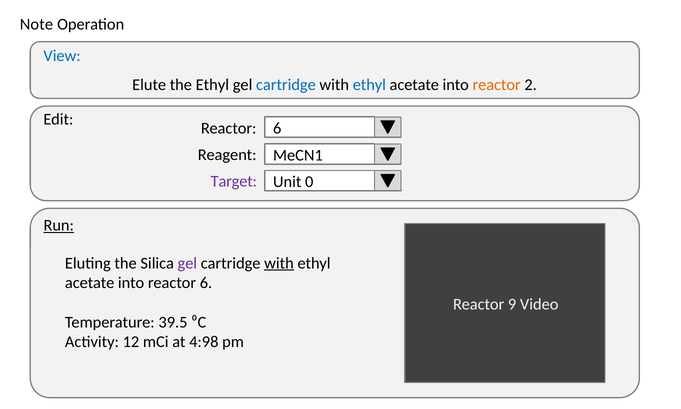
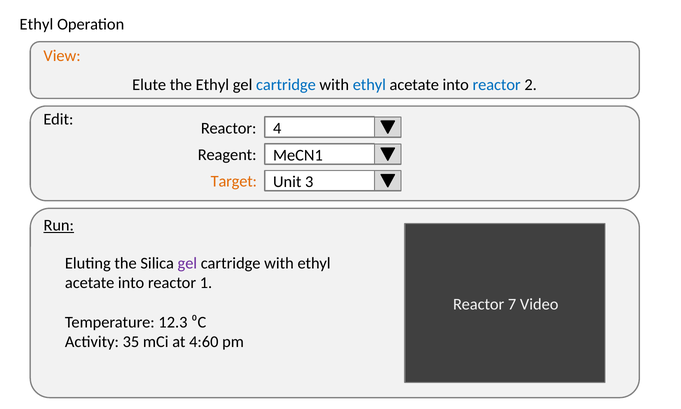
Note at (36, 25): Note -> Ethyl
View colour: blue -> orange
reactor at (497, 85) colour: orange -> blue
6 at (277, 128): 6 -> 4
Target colour: purple -> orange
0: 0 -> 3
with at (279, 263) underline: present -> none
into reactor 6: 6 -> 1
9: 9 -> 7
39.5: 39.5 -> 12.3
12: 12 -> 35
4:98: 4:98 -> 4:60
